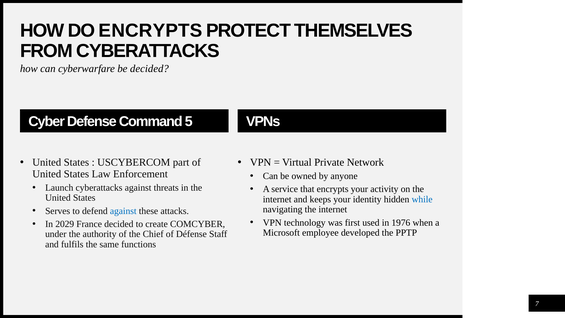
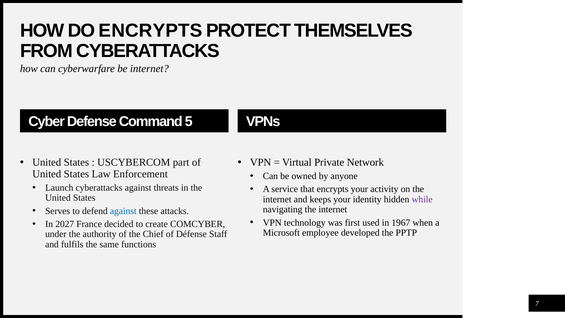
be decided: decided -> internet
while colour: blue -> purple
1976: 1976 -> 1967
2029: 2029 -> 2027
